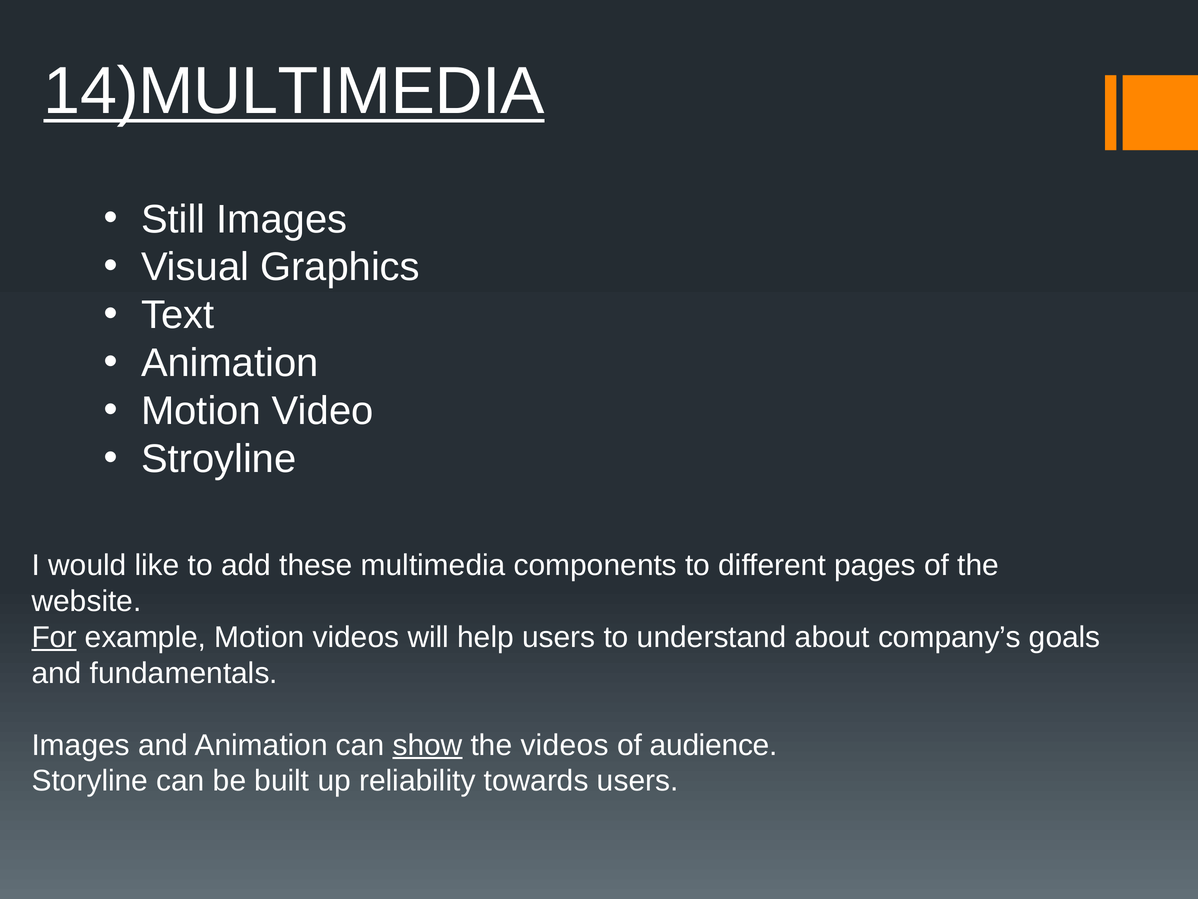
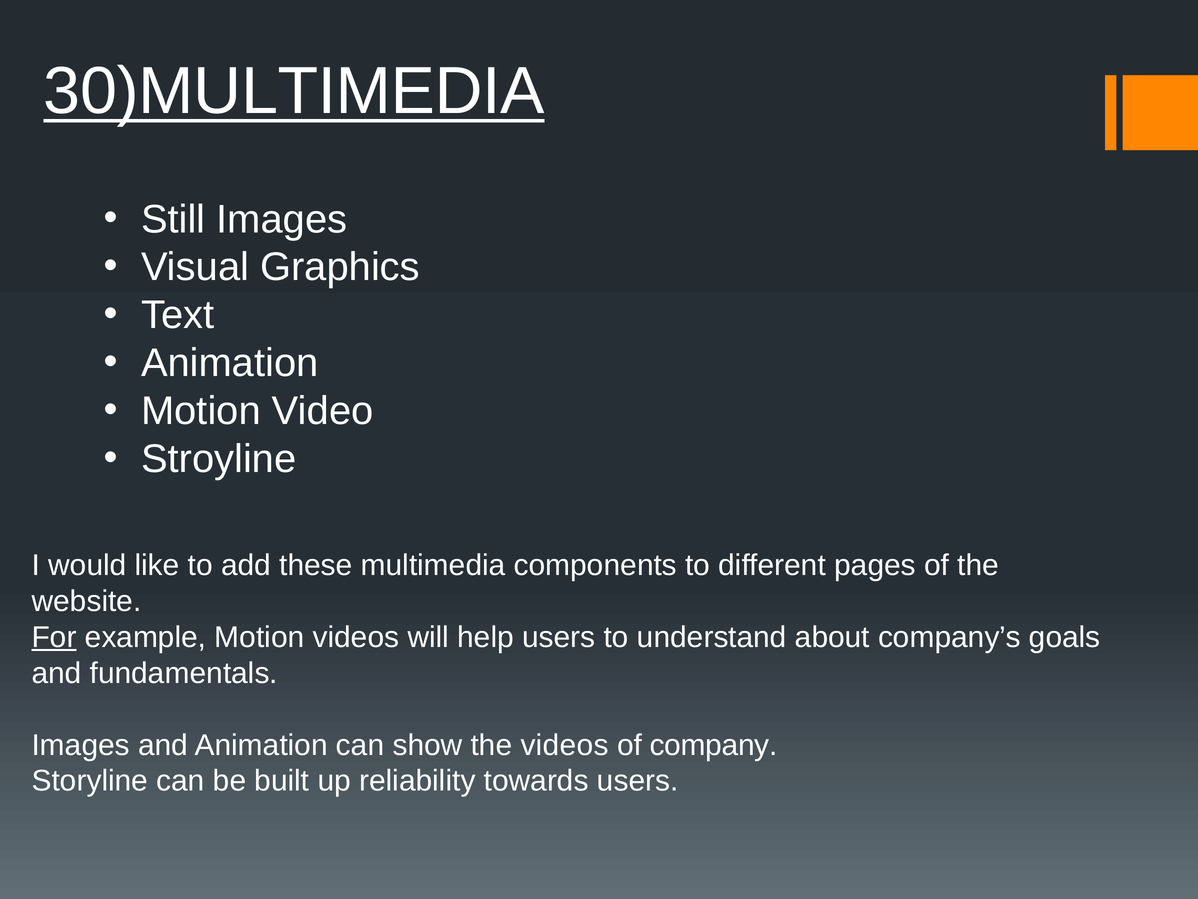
14)MULTIMEDIA: 14)MULTIMEDIA -> 30)MULTIMEDIA
show underline: present -> none
audience: audience -> company
